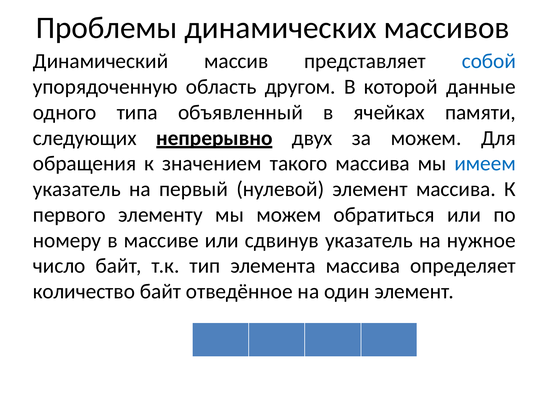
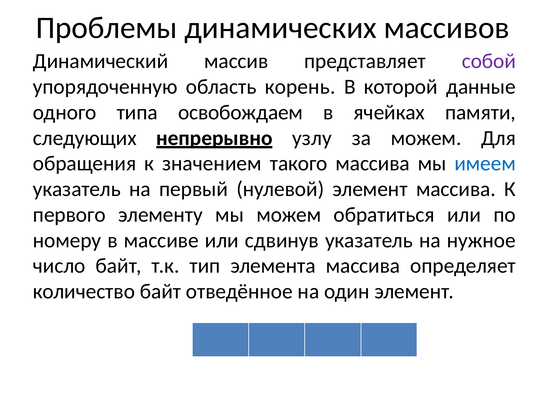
собой colour: blue -> purple
другом: другом -> корень
объявленный: объявленный -> освобождаем
двух: двух -> узлу
